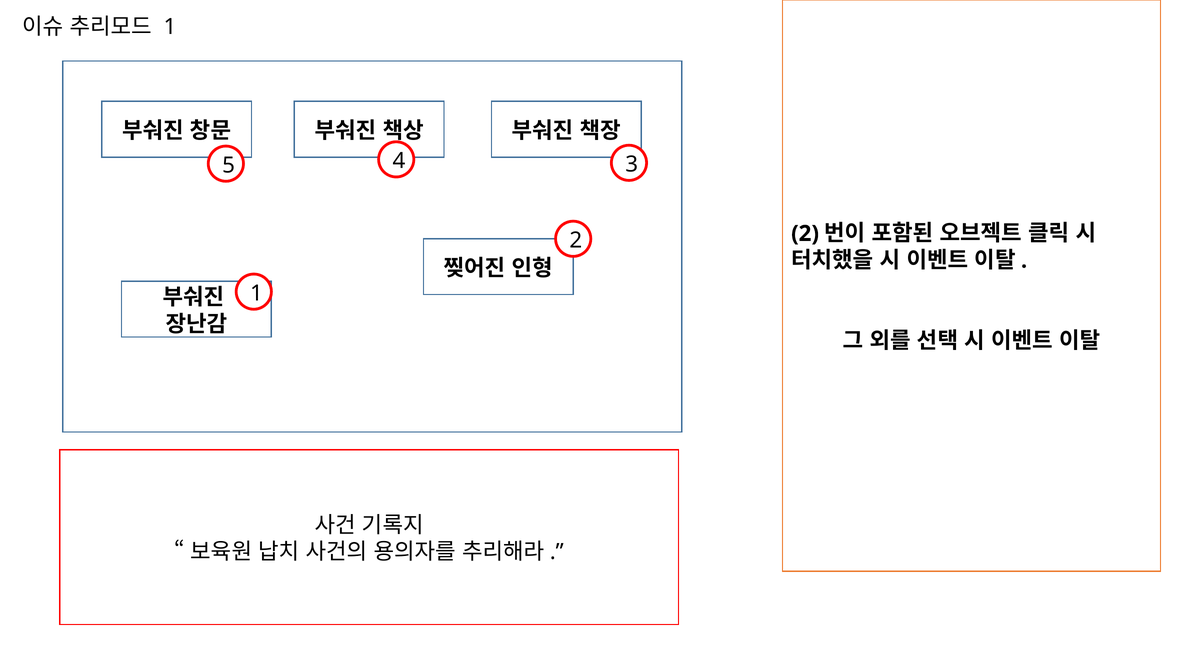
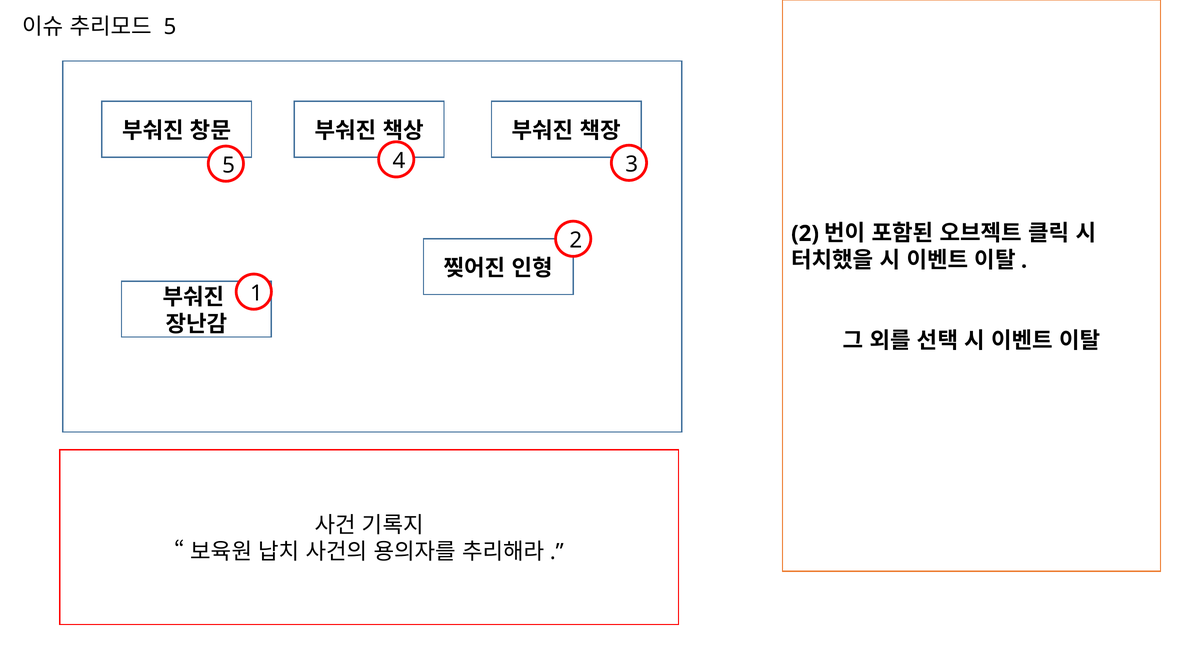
1 at (170, 27): 1 -> 5
